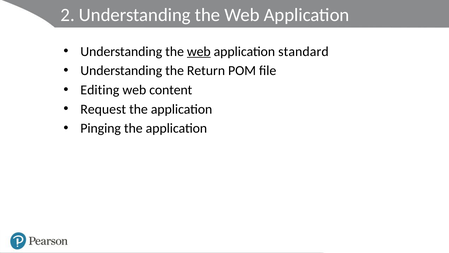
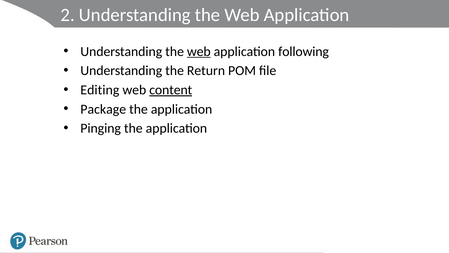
standard: standard -> following
content underline: none -> present
Request: Request -> Package
